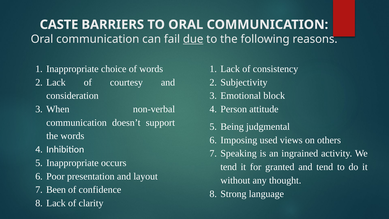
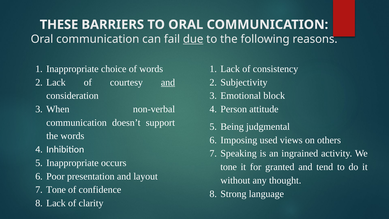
CASTE: CASTE -> THESE
and at (168, 82) underline: none -> present
tend at (229, 167): tend -> tone
Been at (56, 190): Been -> Tone
